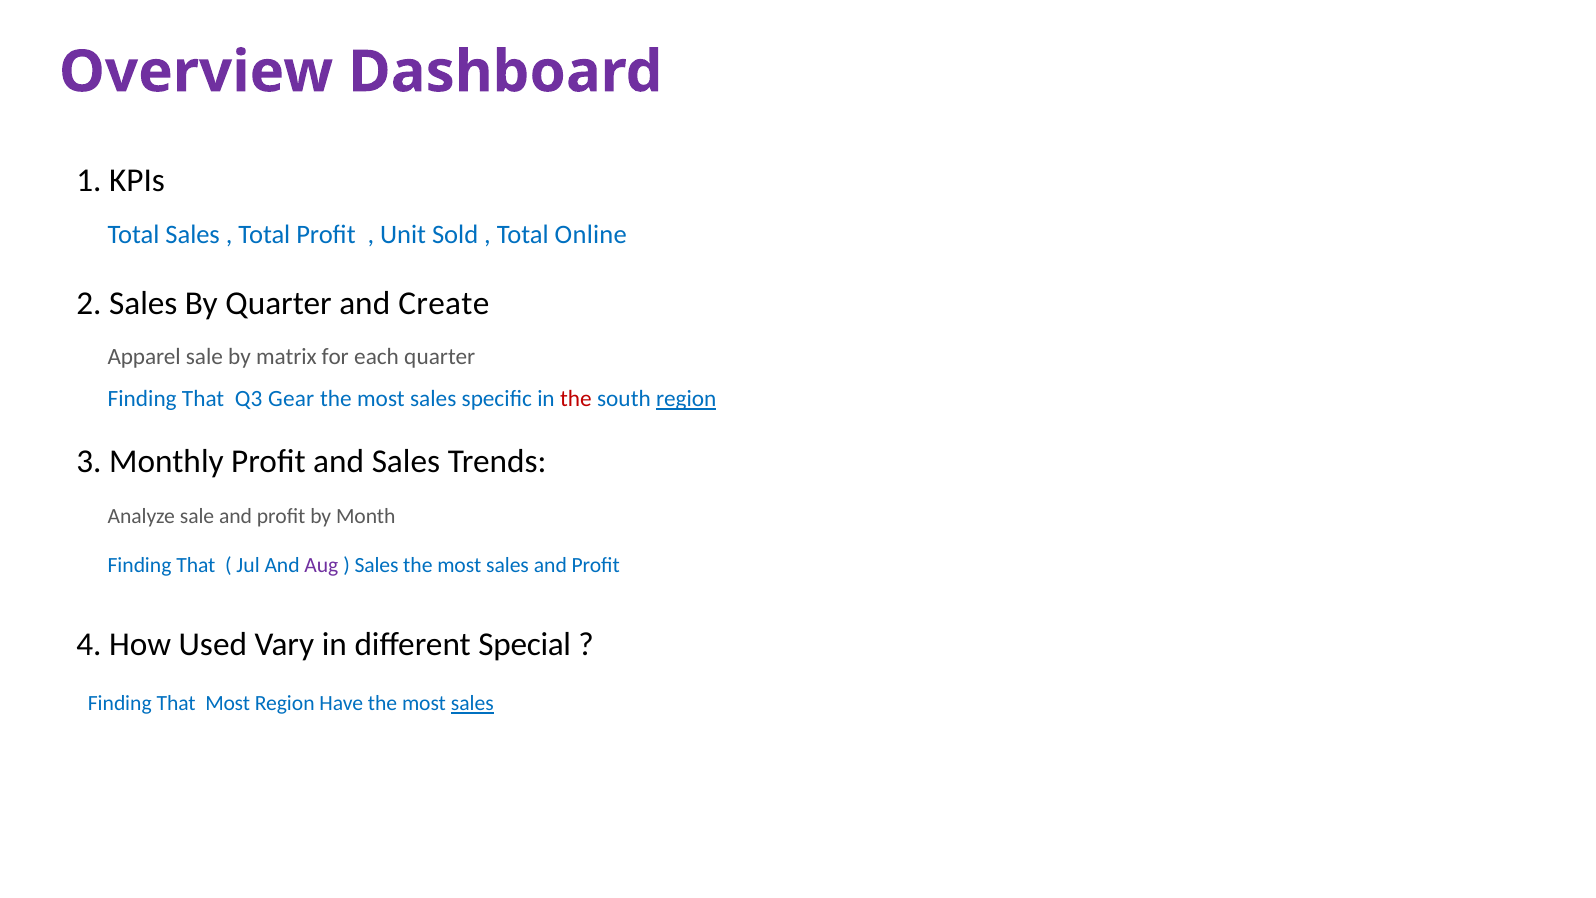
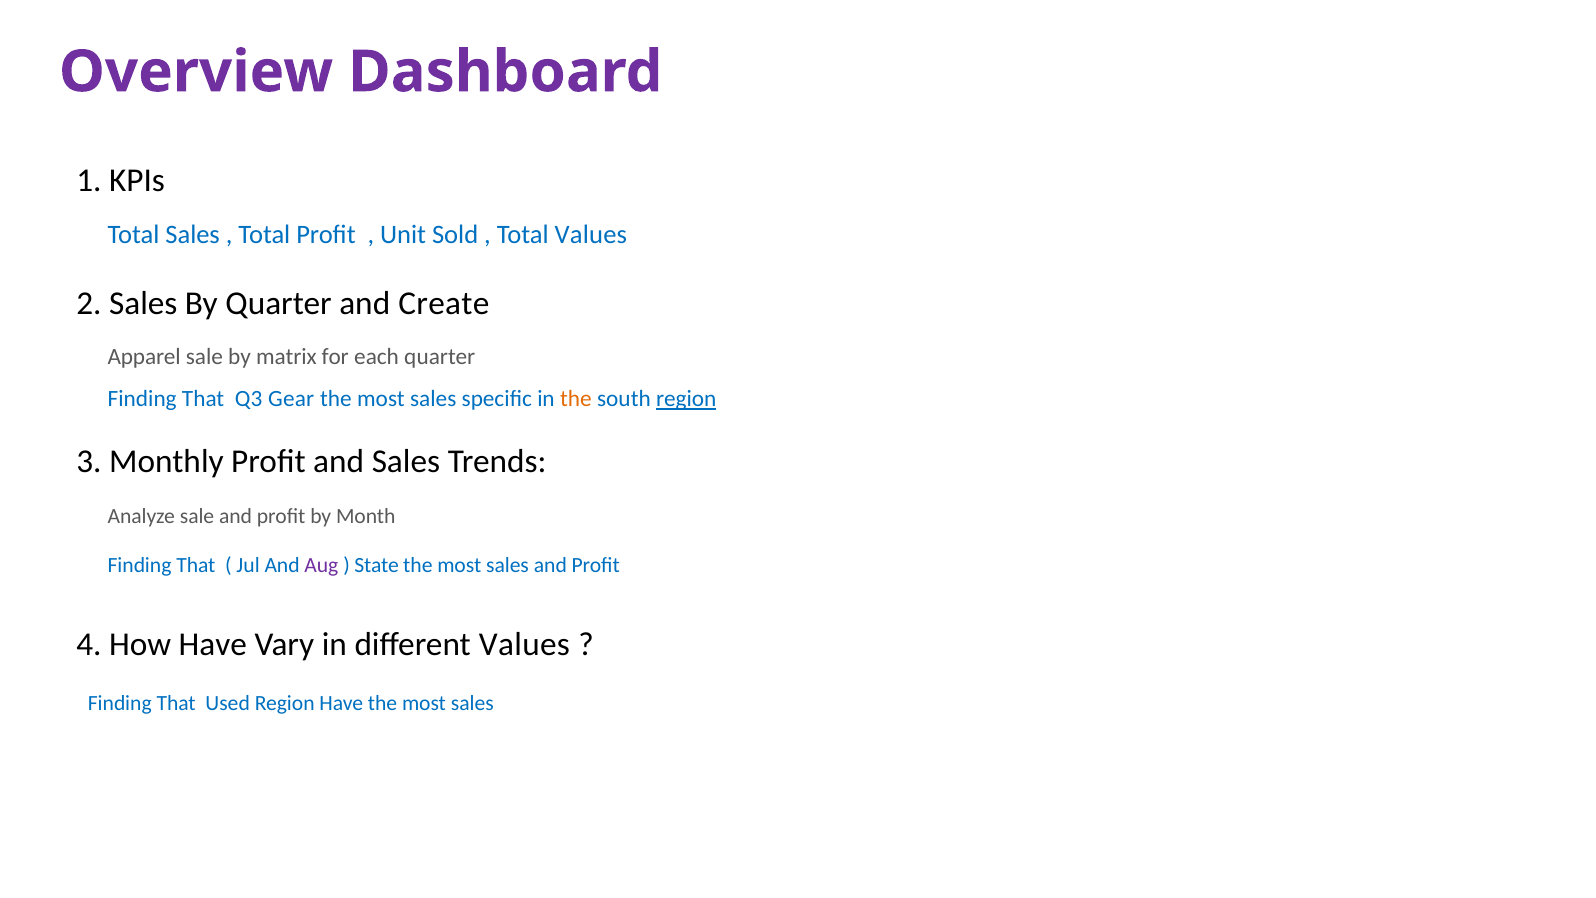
Total Online: Online -> Values
the at (576, 399) colour: red -> orange
Sales at (377, 565): Sales -> State
How Used: Used -> Have
different Special: Special -> Values
That Most: Most -> Used
sales at (472, 703) underline: present -> none
